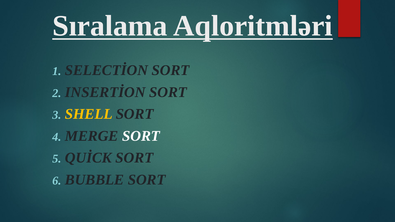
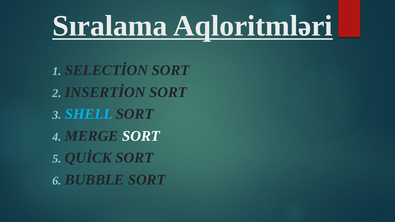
SHELL colour: yellow -> light blue
